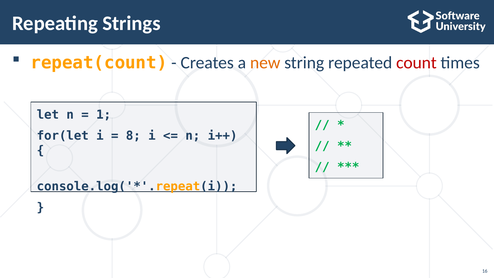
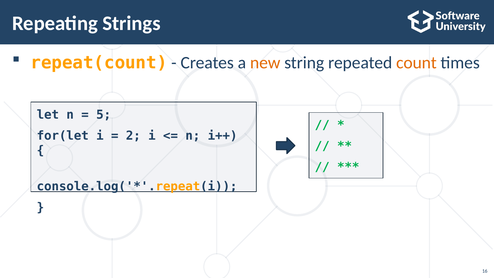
count colour: red -> orange
1: 1 -> 5
8: 8 -> 2
